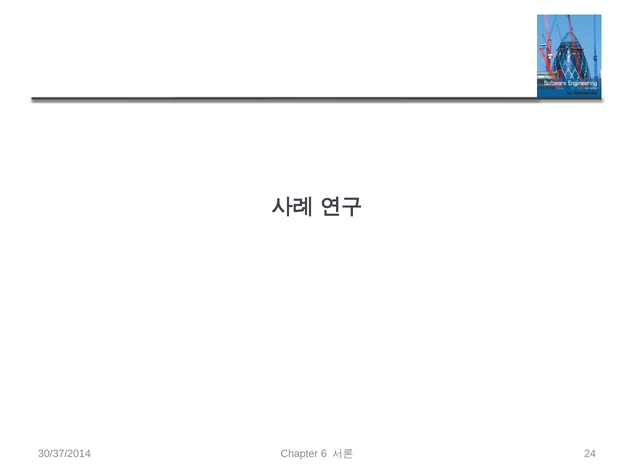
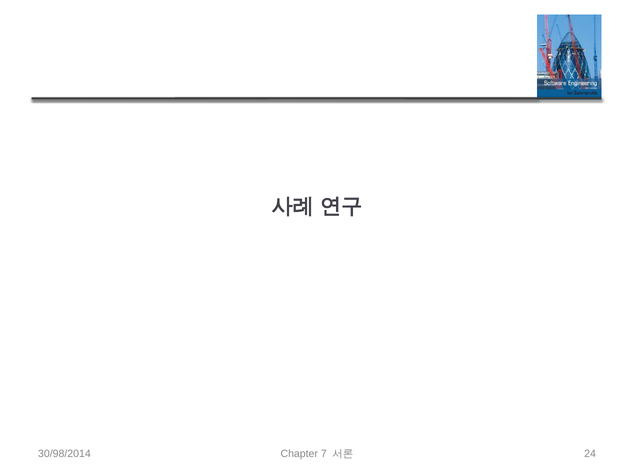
30/37/2014: 30/37/2014 -> 30/98/2014
6: 6 -> 7
